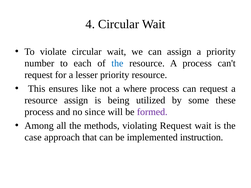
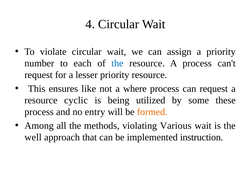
resource assign: assign -> cyclic
since: since -> entry
formed colour: purple -> orange
violating Request: Request -> Various
case: case -> well
